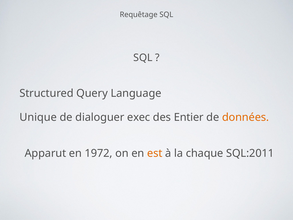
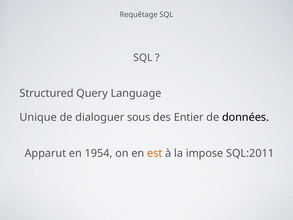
exec: exec -> sous
données colour: orange -> black
1972: 1972 -> 1954
chaque: chaque -> impose
